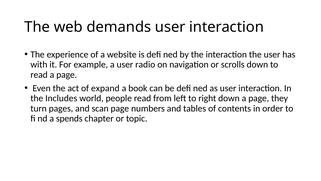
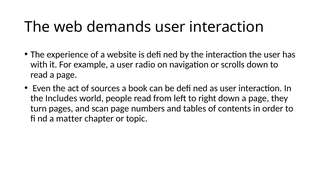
expand: expand -> sources
spends: spends -> matter
